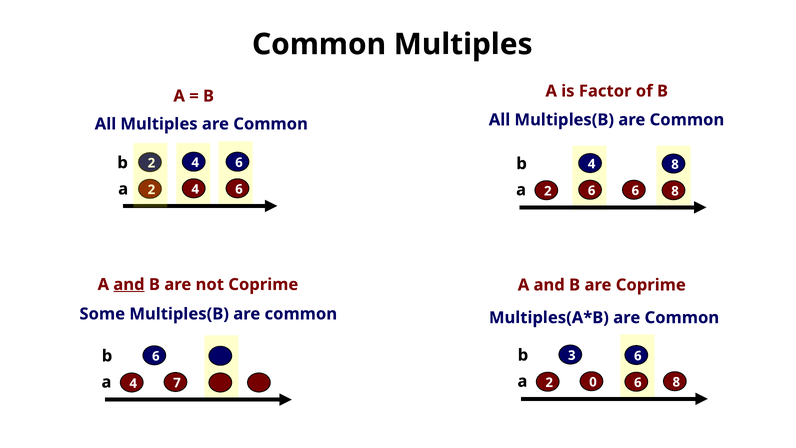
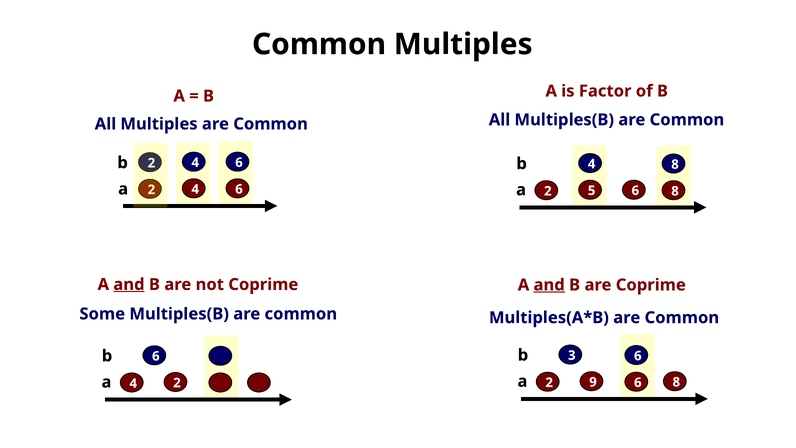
a 6: 6 -> 5
and at (549, 285) underline: none -> present
0: 0 -> 9
7 at (177, 383): 7 -> 2
